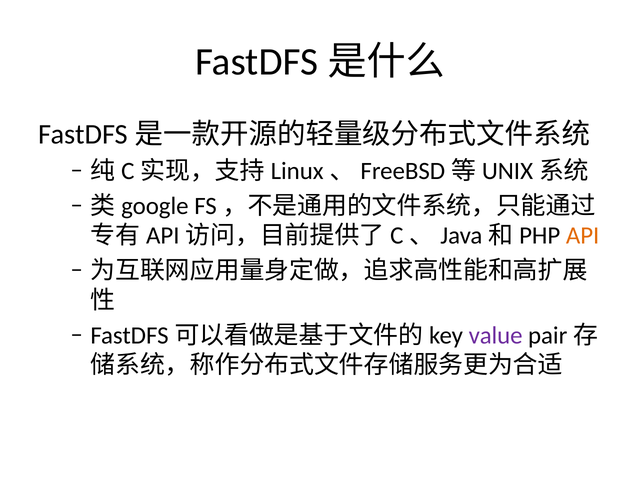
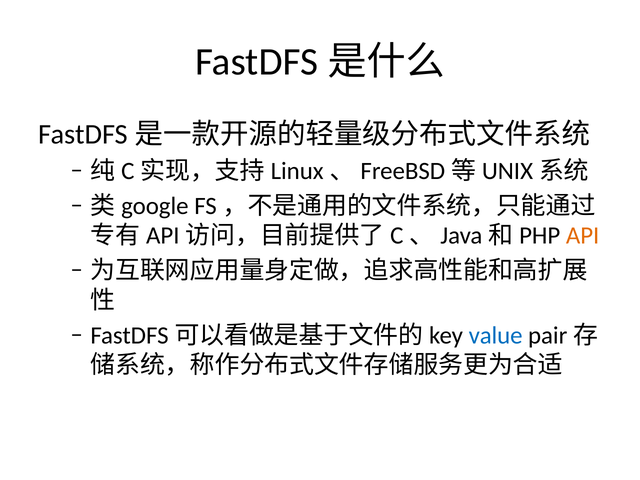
value colour: purple -> blue
